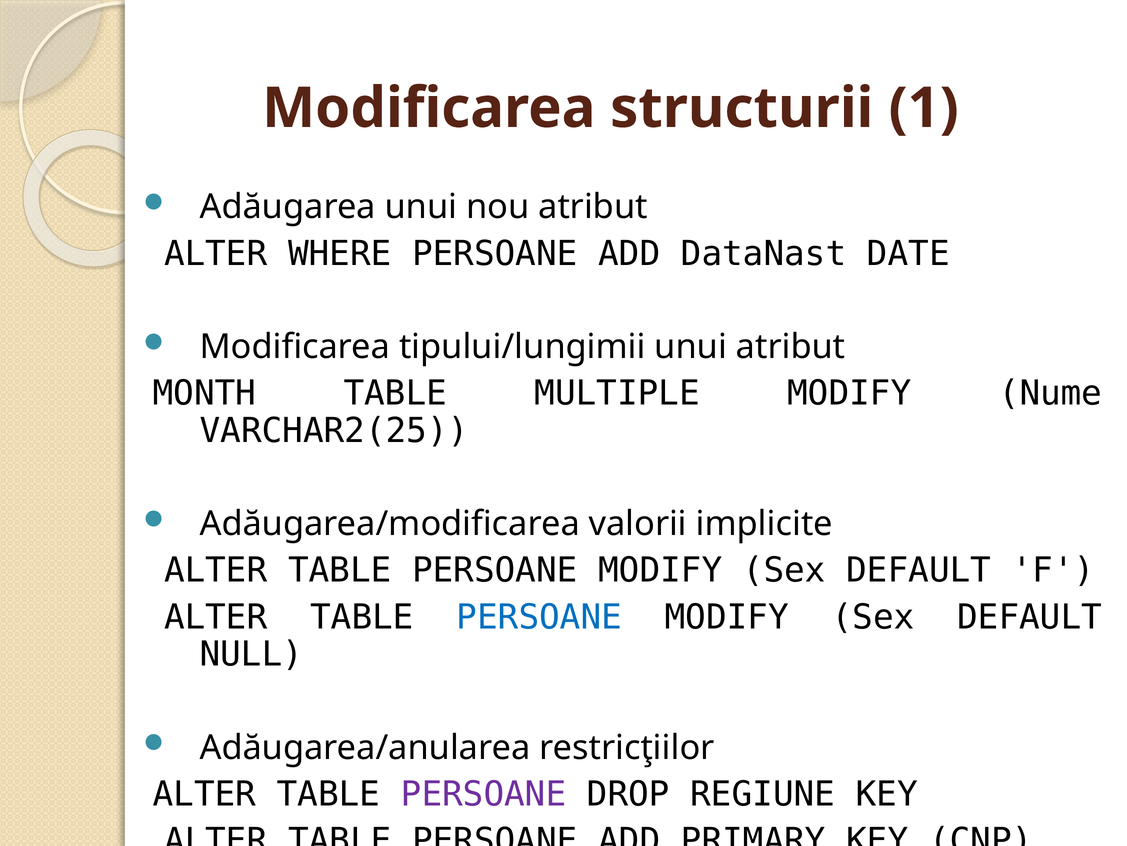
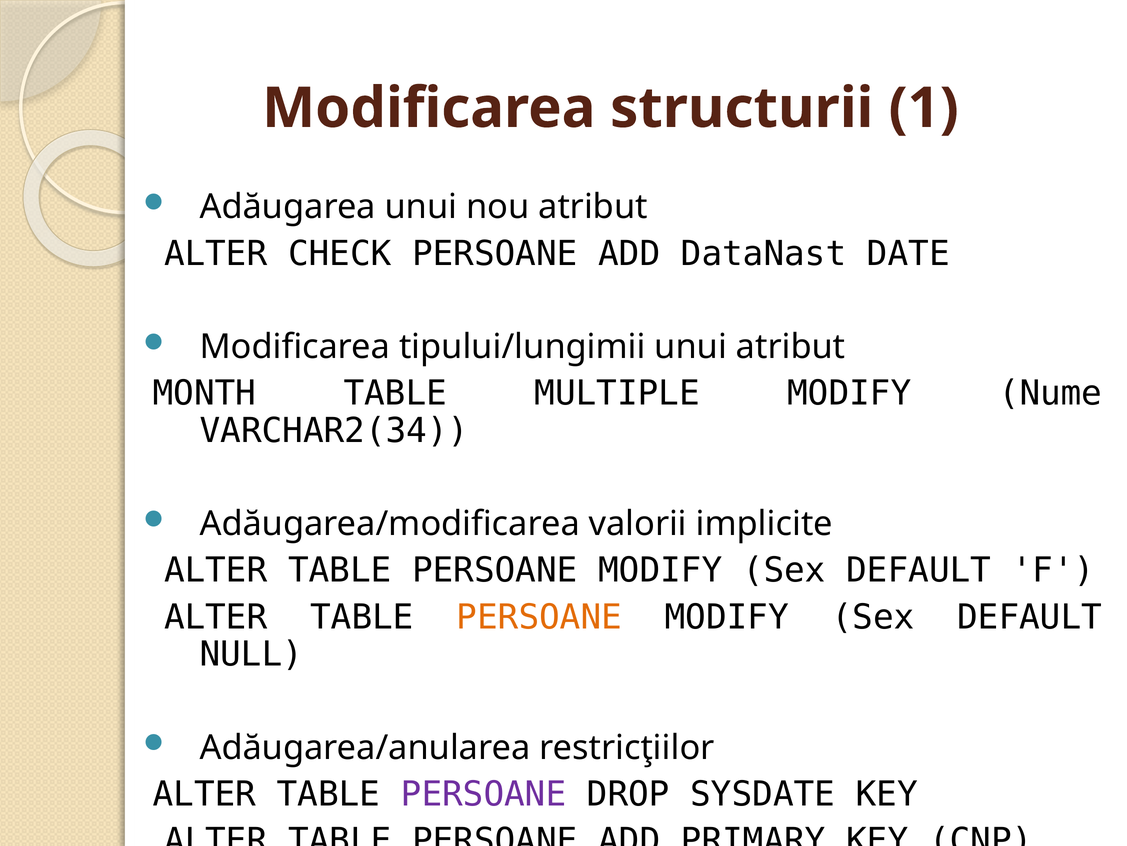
WHERE: WHERE -> CHECK
VARCHAR2(25: VARCHAR2(25 -> VARCHAR2(34
PERSOANE at (539, 617) colour: blue -> orange
REGIUNE: REGIUNE -> SYSDATE
